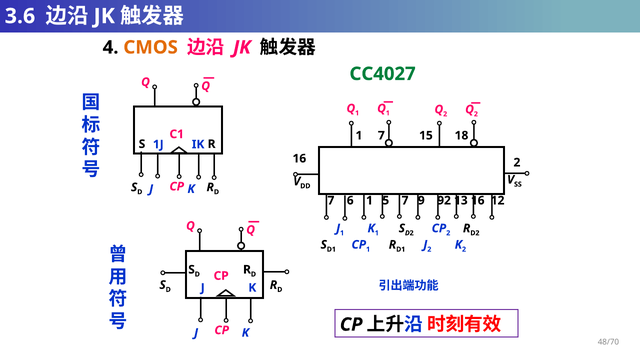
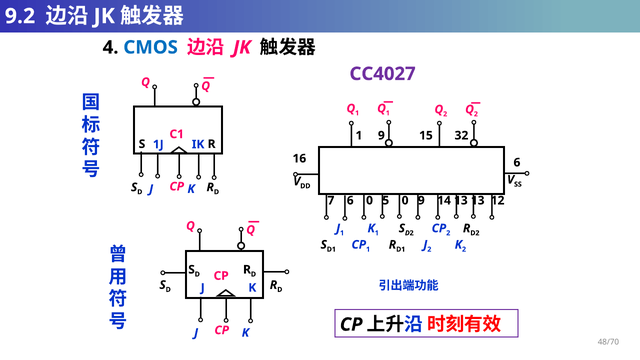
3.6: 3.6 -> 9.2
CMOS colour: orange -> blue
CC4027 colour: green -> purple
1 7: 7 -> 9
18: 18 -> 32
16 2: 2 -> 6
6 1: 1 -> 0
5 7: 7 -> 0
92: 92 -> 14
13 16: 16 -> 13
